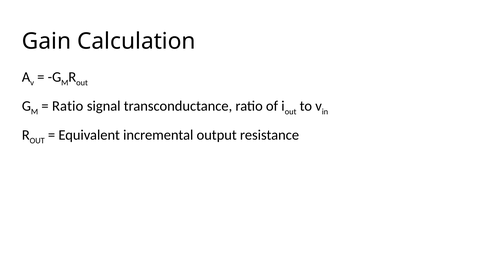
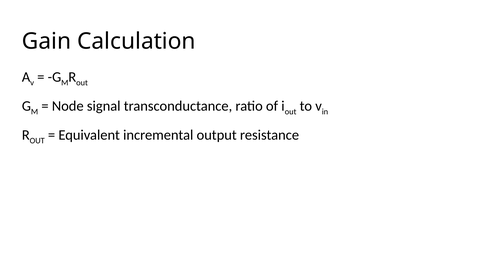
Ratio at (68, 106): Ratio -> Node
